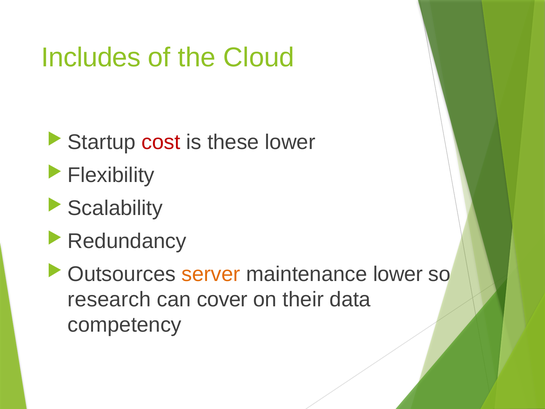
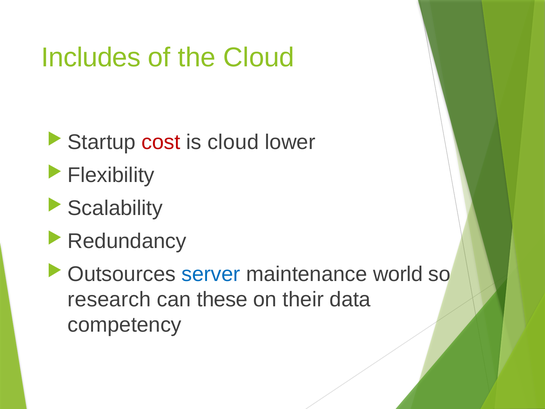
is these: these -> cloud
server colour: orange -> blue
maintenance lower: lower -> world
cover: cover -> these
